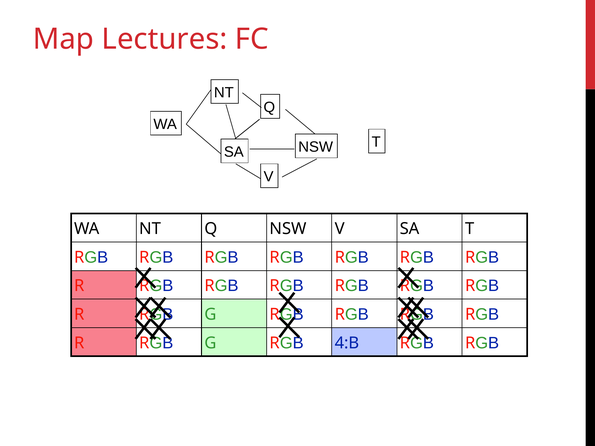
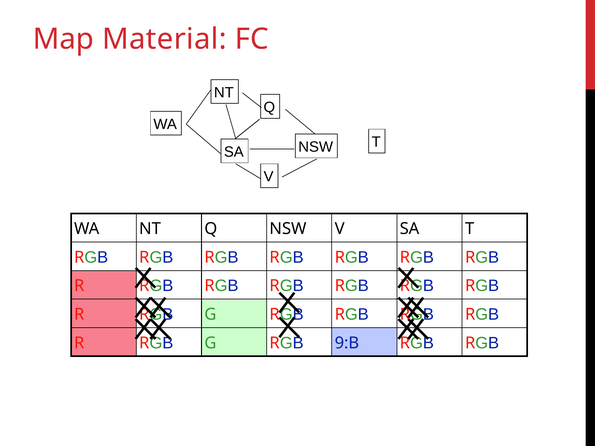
Lectures: Lectures -> Material
4:B: 4:B -> 9:B
